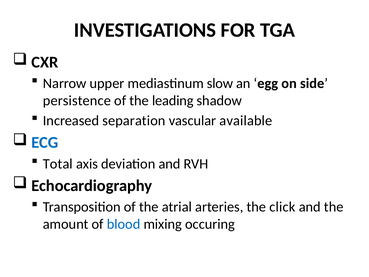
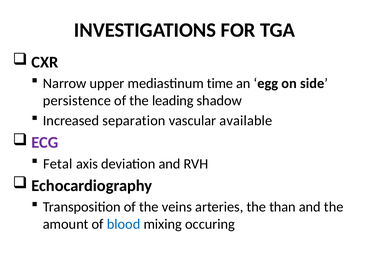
slow: slow -> time
ECG colour: blue -> purple
Total: Total -> Fetal
atrial: atrial -> veins
click: click -> than
